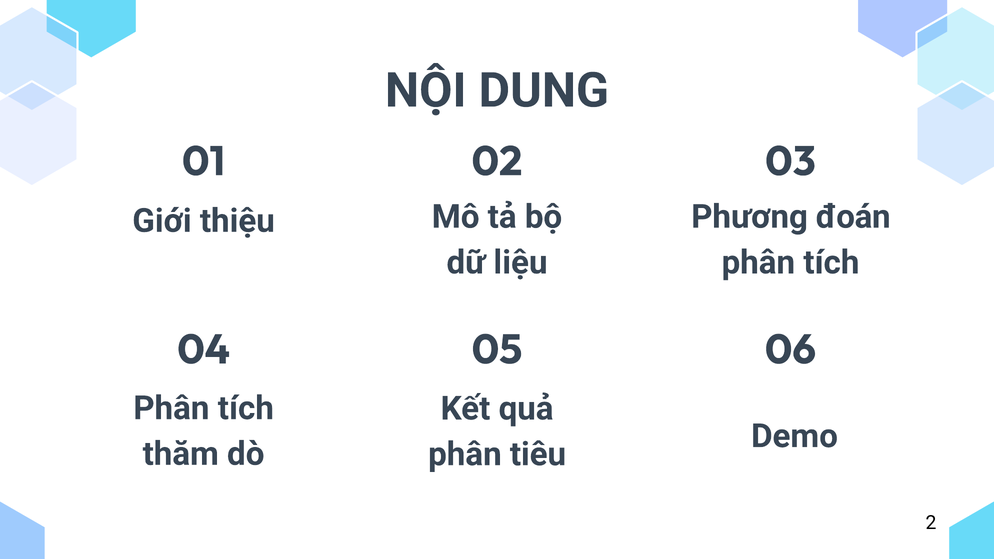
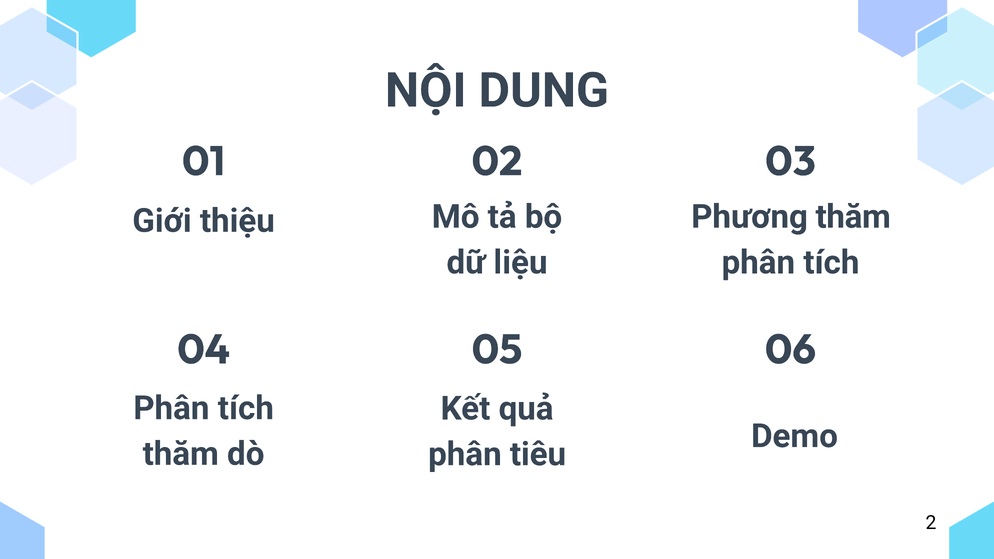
Phương đoán: đoán -> thăm
